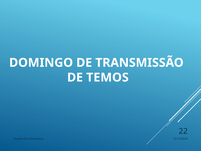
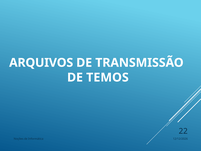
DOMINGO: DOMINGO -> ARQUIVOS
